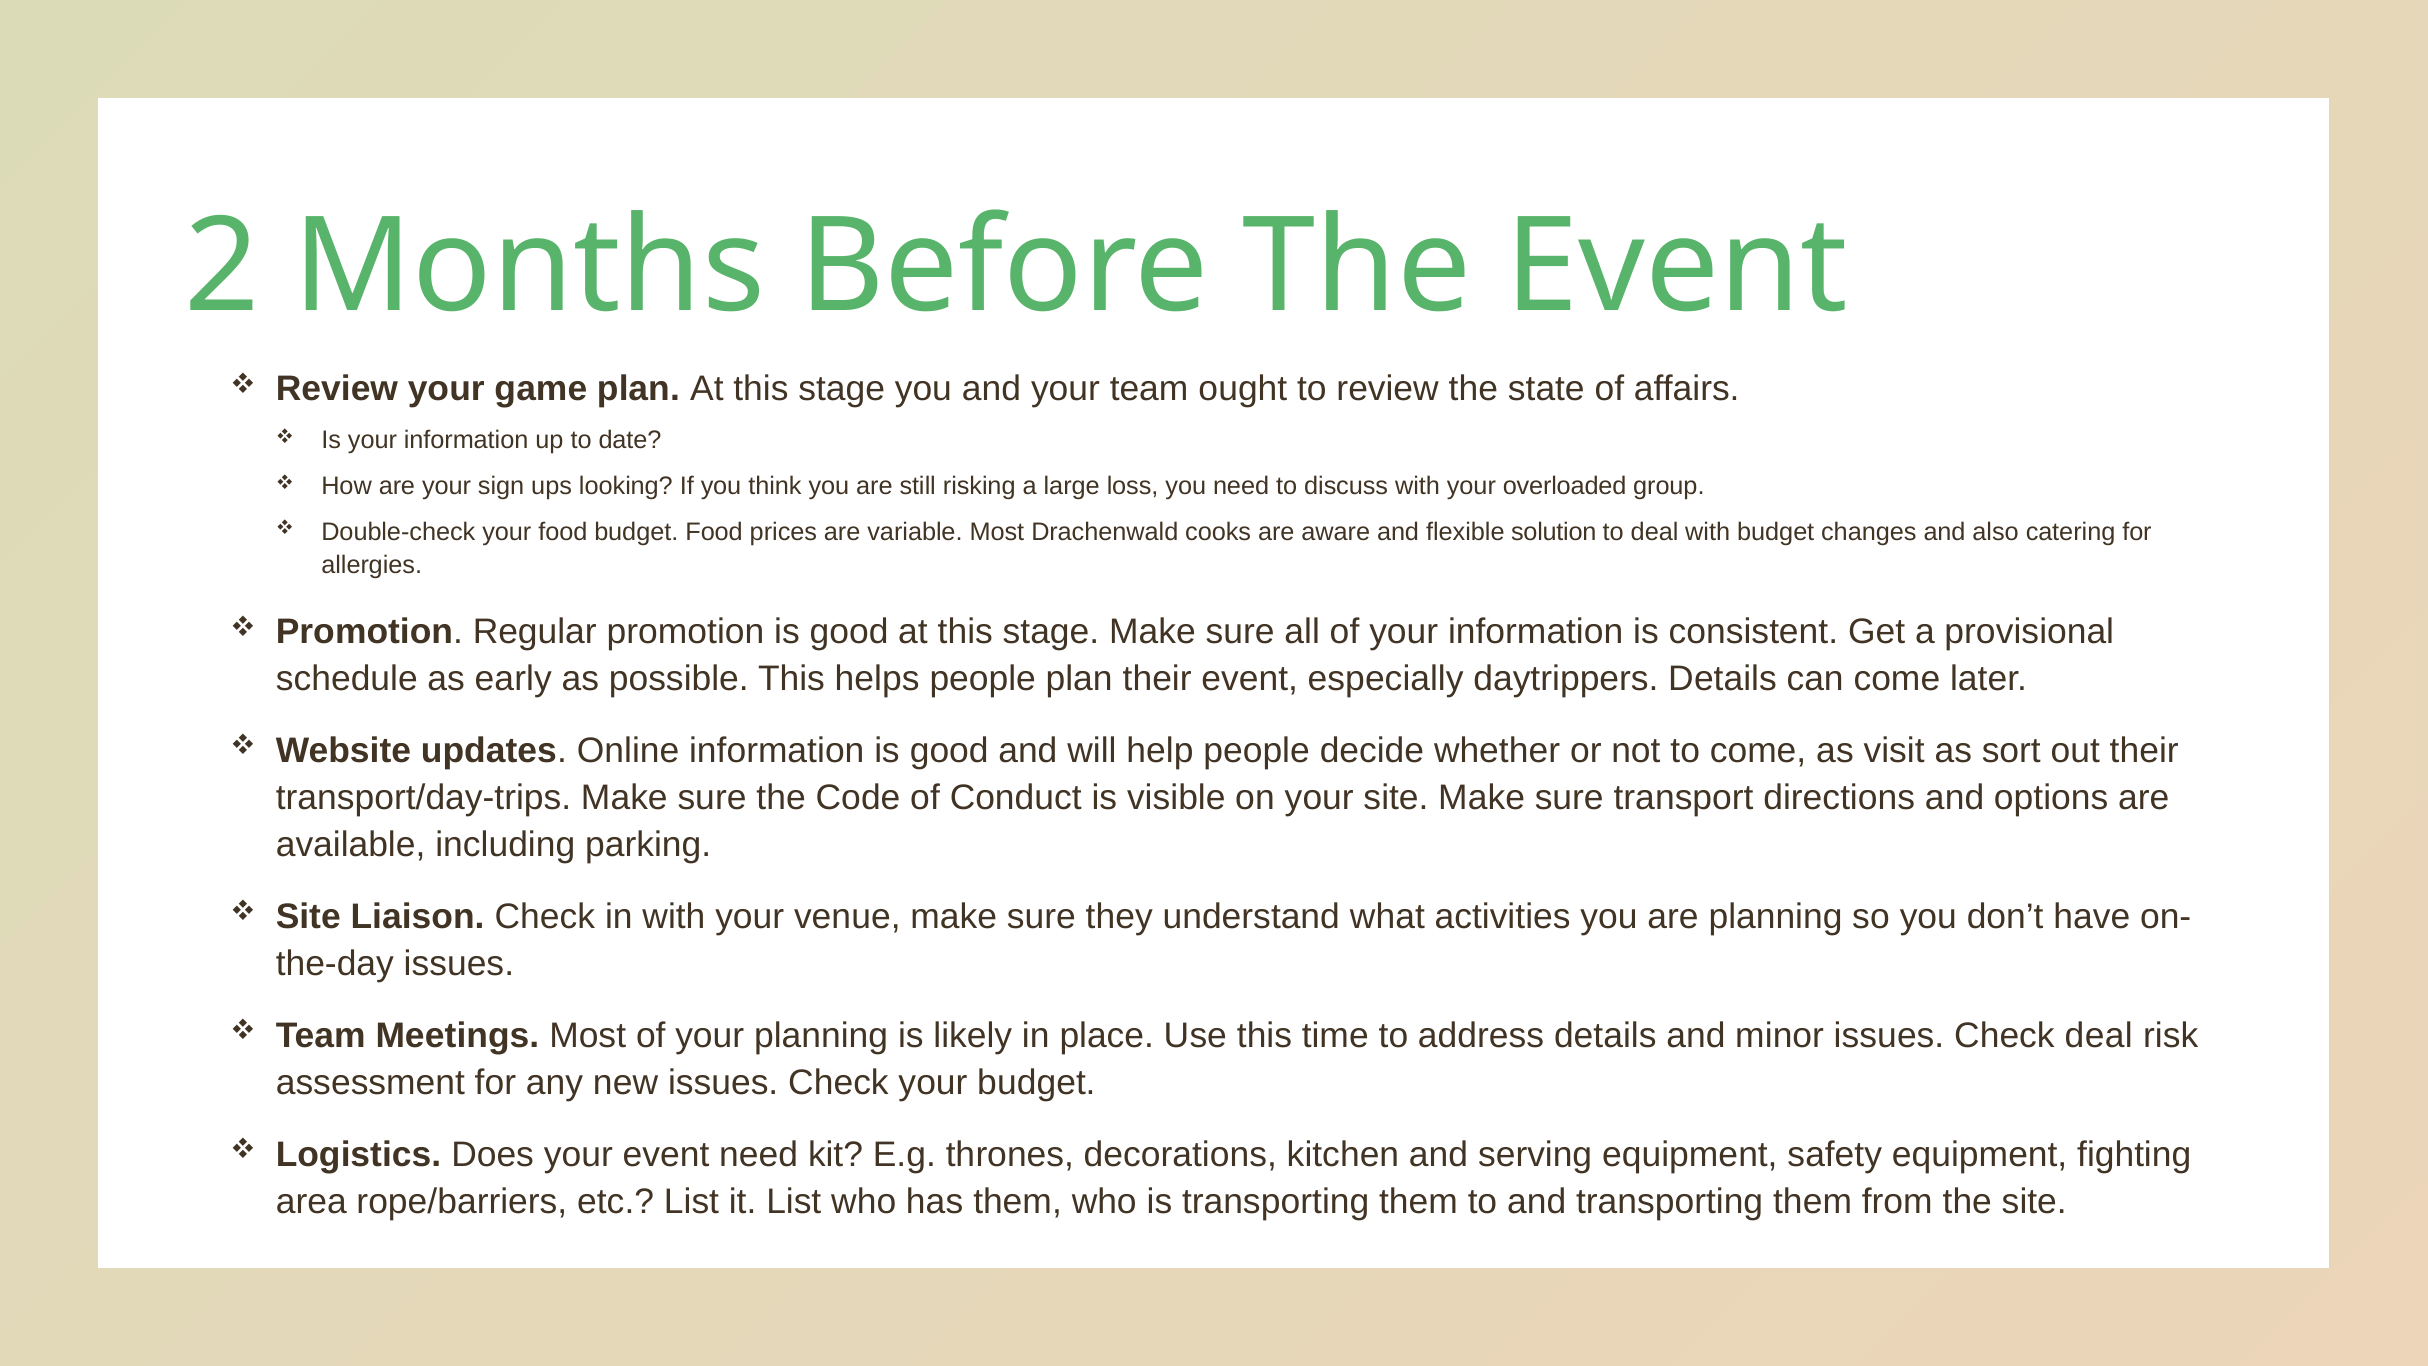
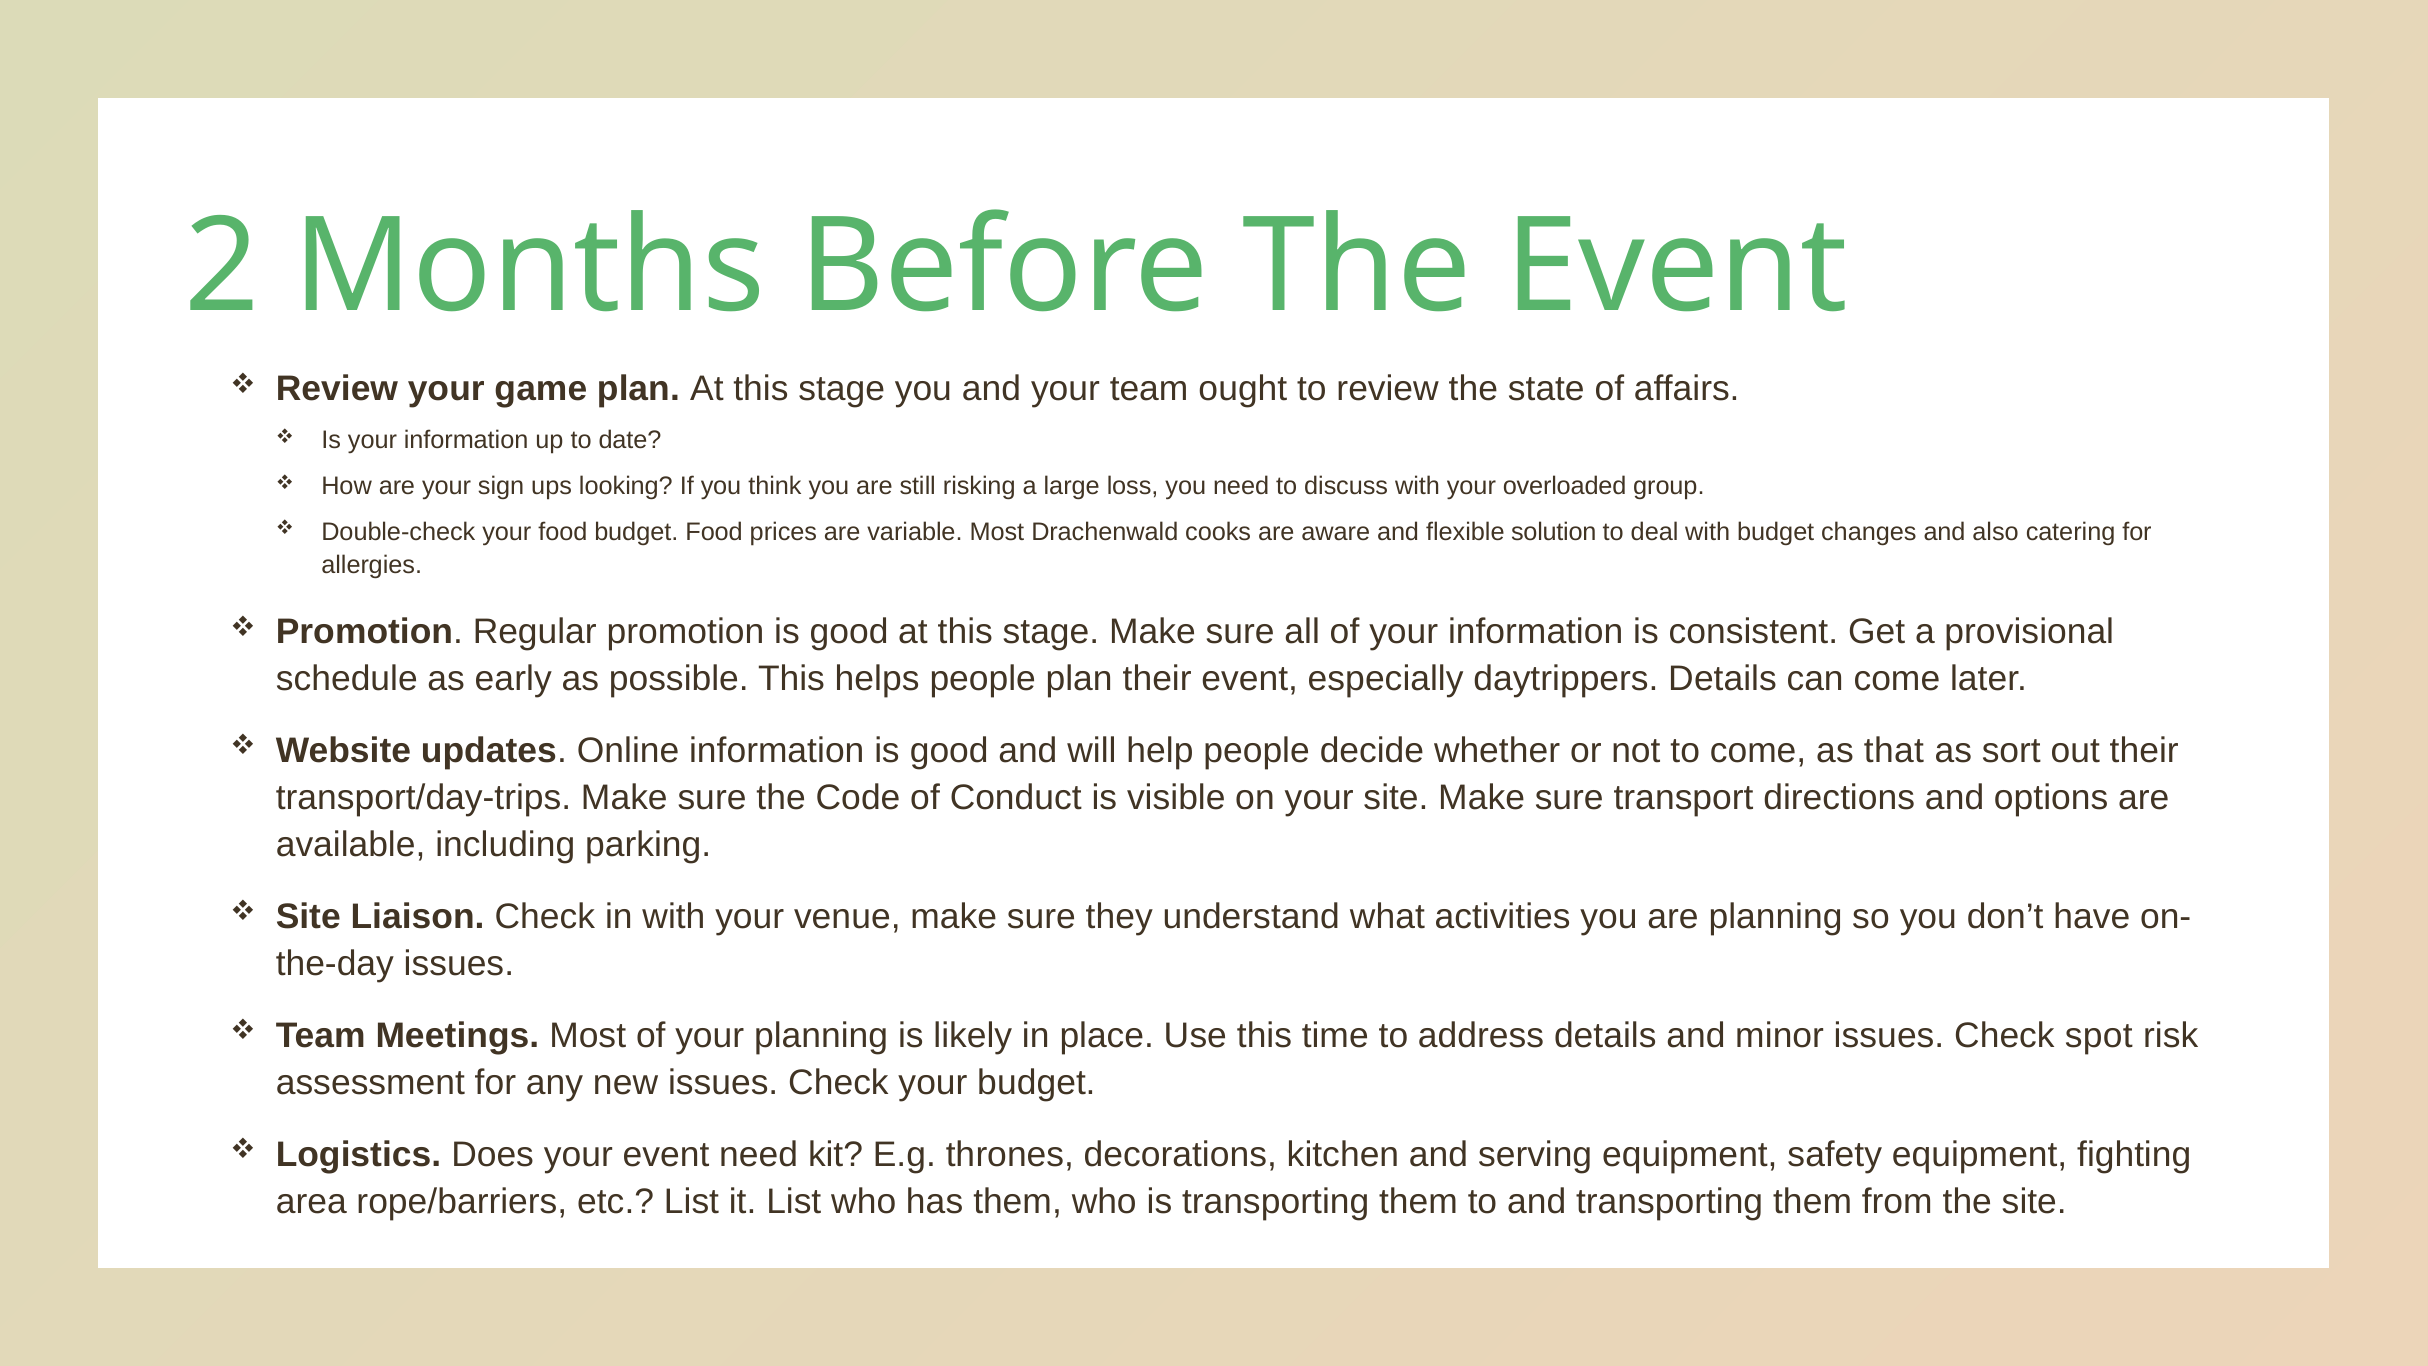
visit: visit -> that
Check deal: deal -> spot
